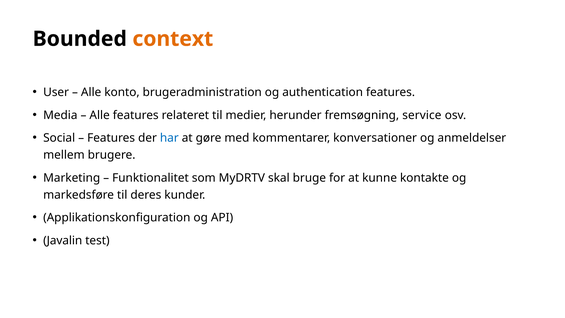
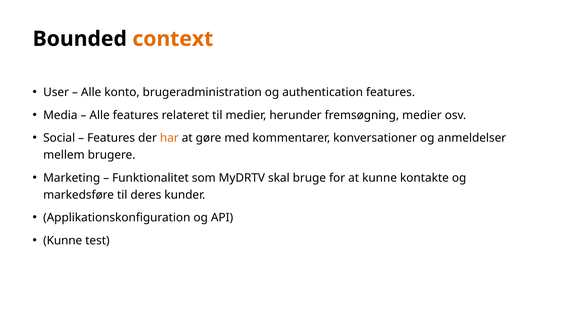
fremsøgning service: service -> medier
har colour: blue -> orange
Javalin at (63, 240): Javalin -> Kunne
